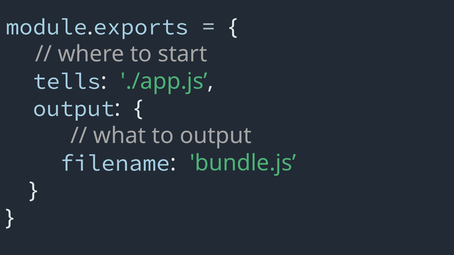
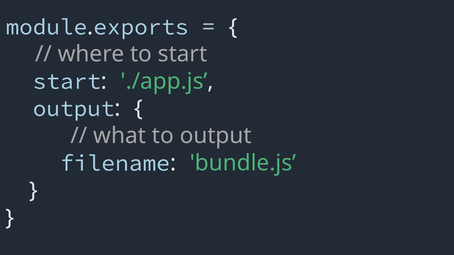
tells at (67, 81): tells -> start
